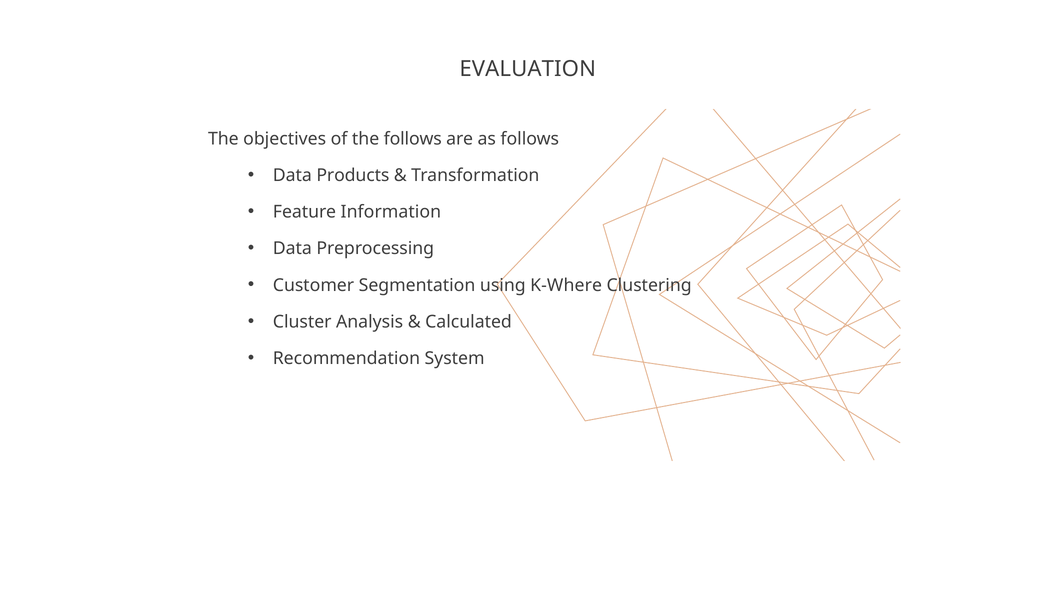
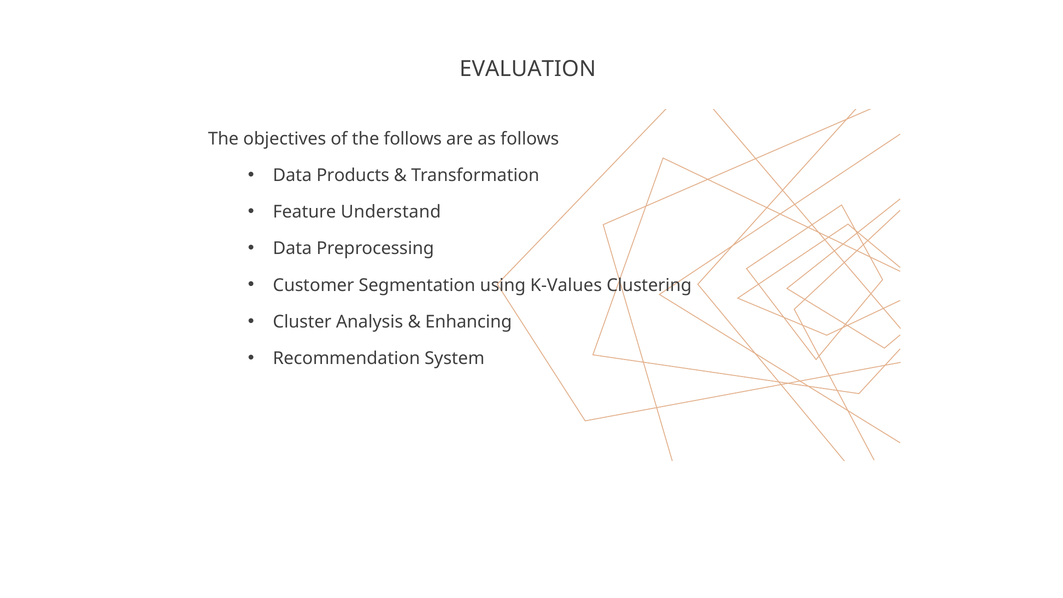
Information: Information -> Understand
K-Where: K-Where -> K-Values
Calculated: Calculated -> Enhancing
